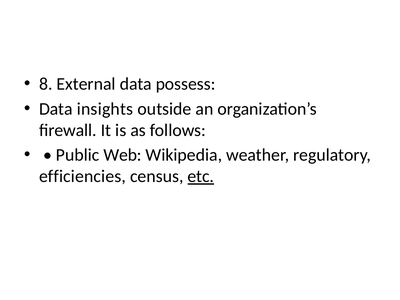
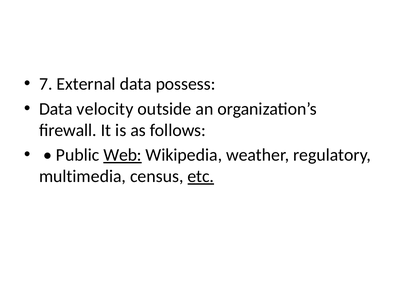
8: 8 -> 7
insights: insights -> velocity
Web underline: none -> present
efficiencies: efficiencies -> multimedia
